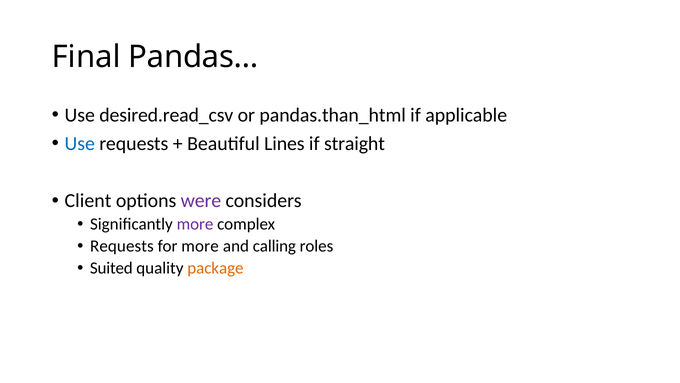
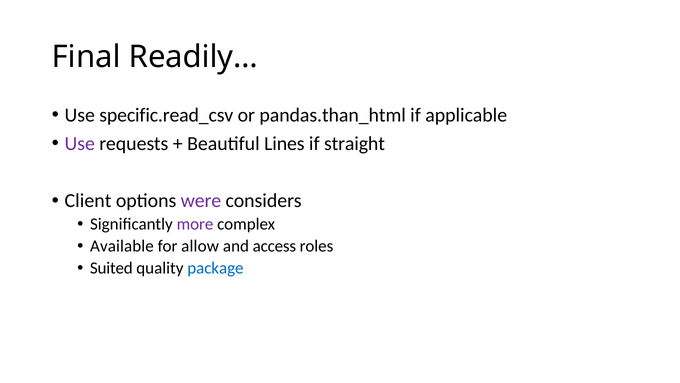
Pandas…: Pandas… -> Readily…
desired.read_csv: desired.read_csv -> specific.read_csv
Use at (80, 143) colour: blue -> purple
Requests at (122, 246): Requests -> Available
for more: more -> allow
calling: calling -> access
package colour: orange -> blue
